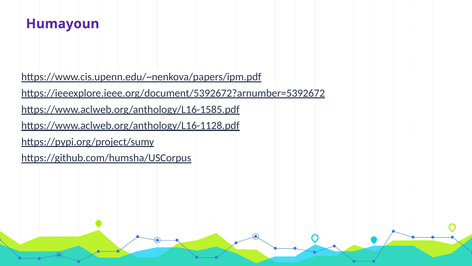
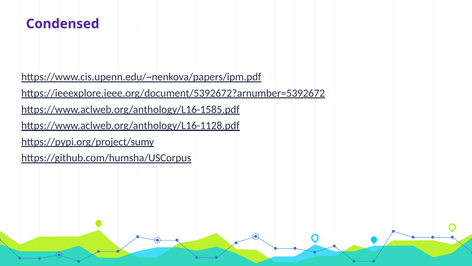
Humayoun: Humayoun -> Condensed
